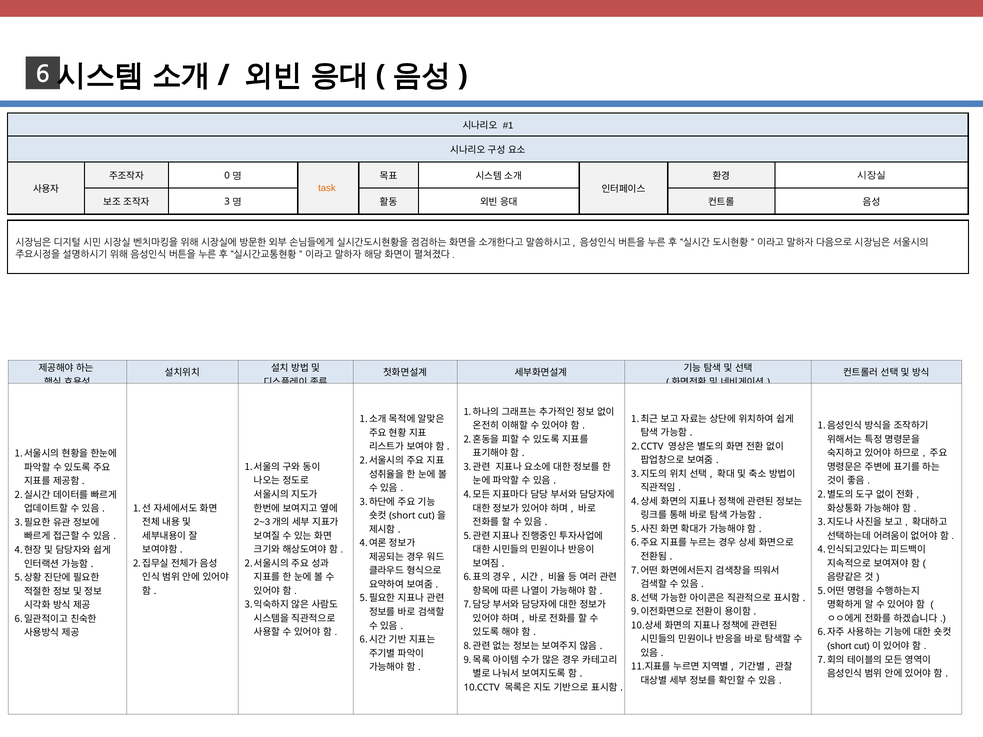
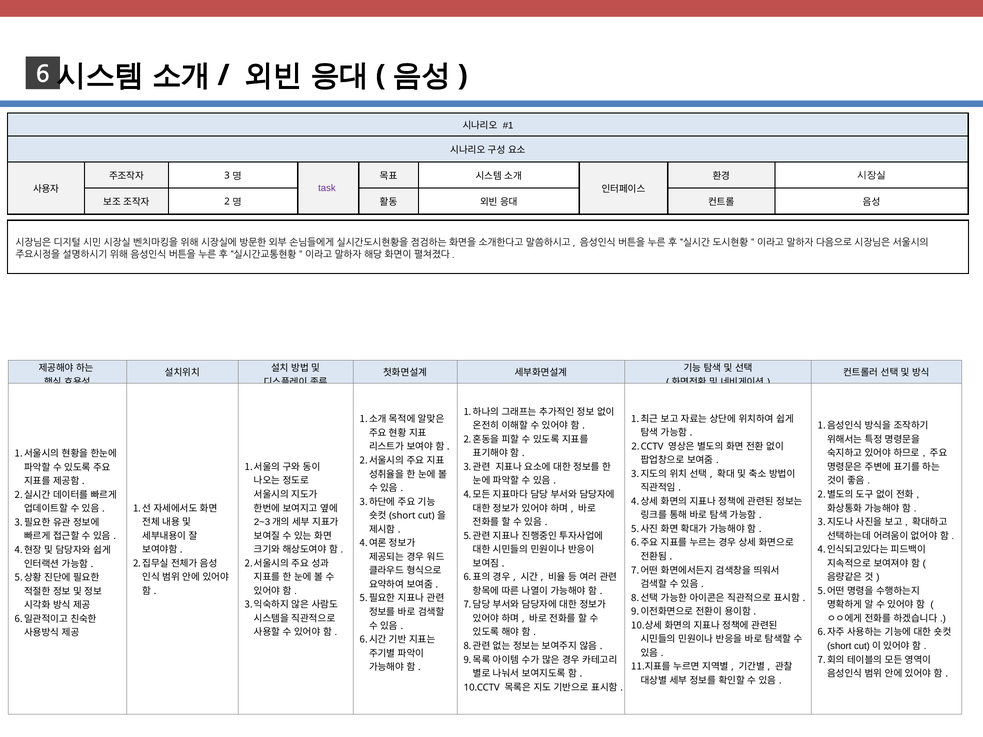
0: 0 -> 3
task colour: orange -> purple
3: 3 -> 2
